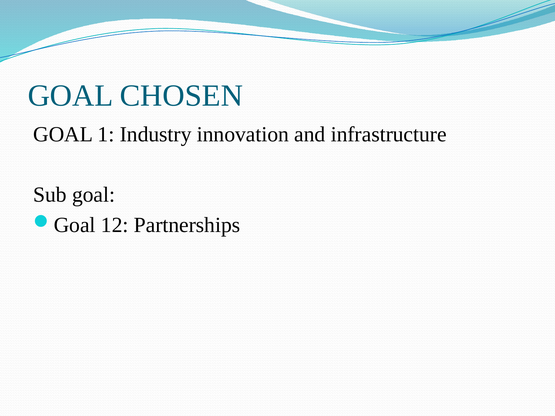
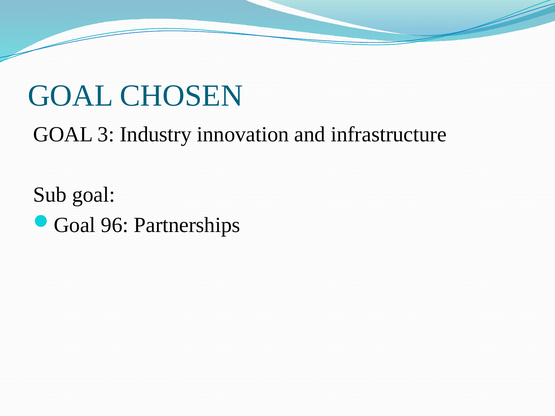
1: 1 -> 3
12: 12 -> 96
